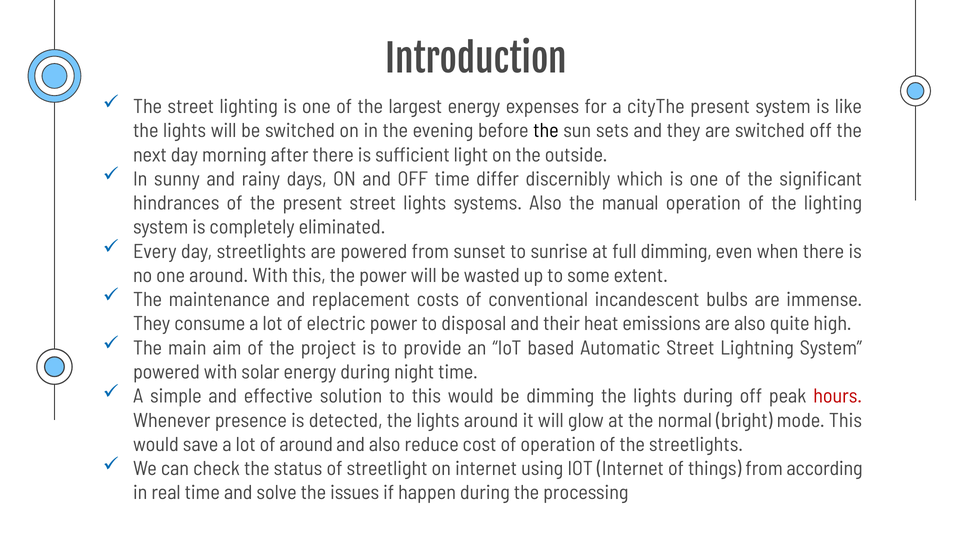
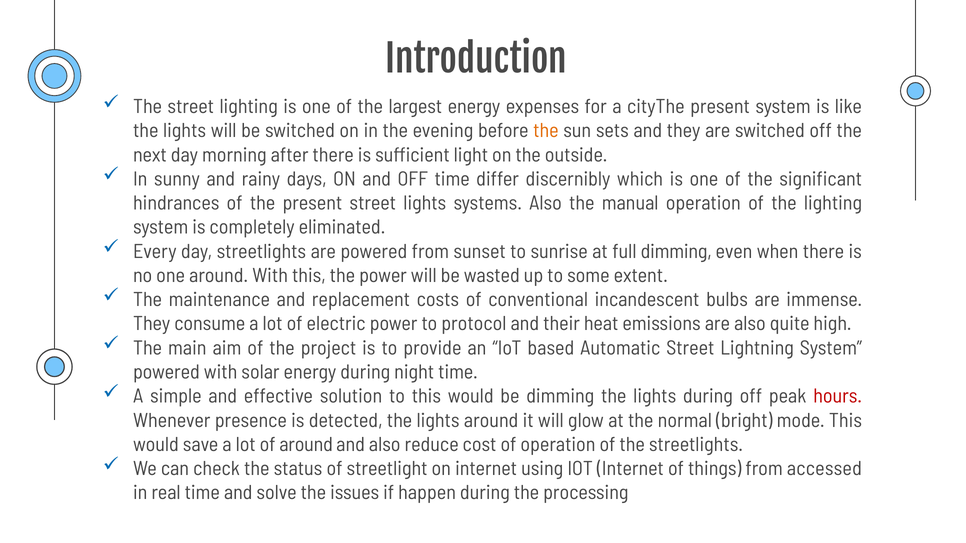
the at (546, 131) colour: black -> orange
disposal: disposal -> protocol
according: according -> accessed
